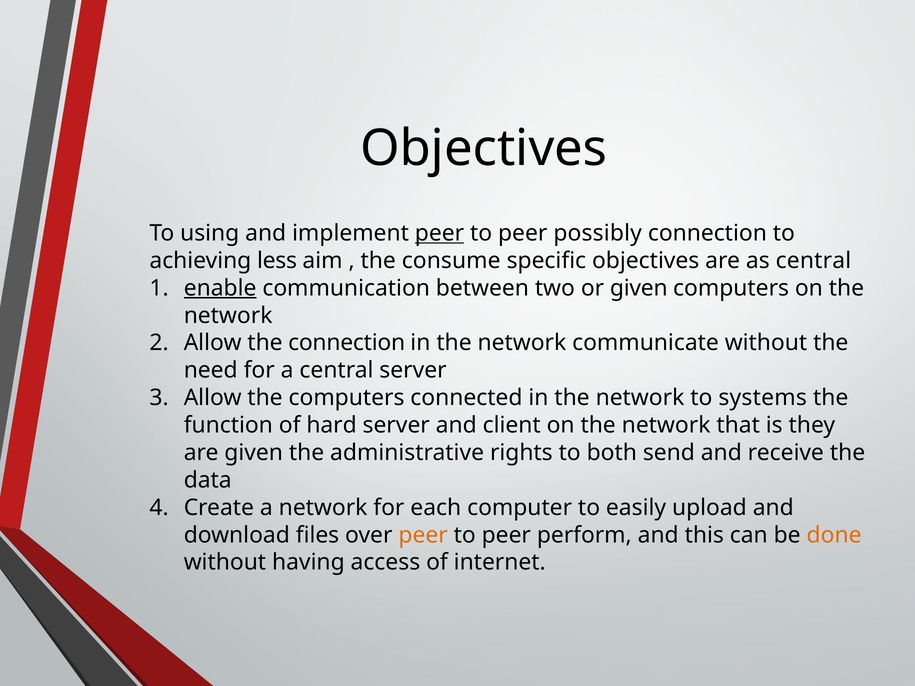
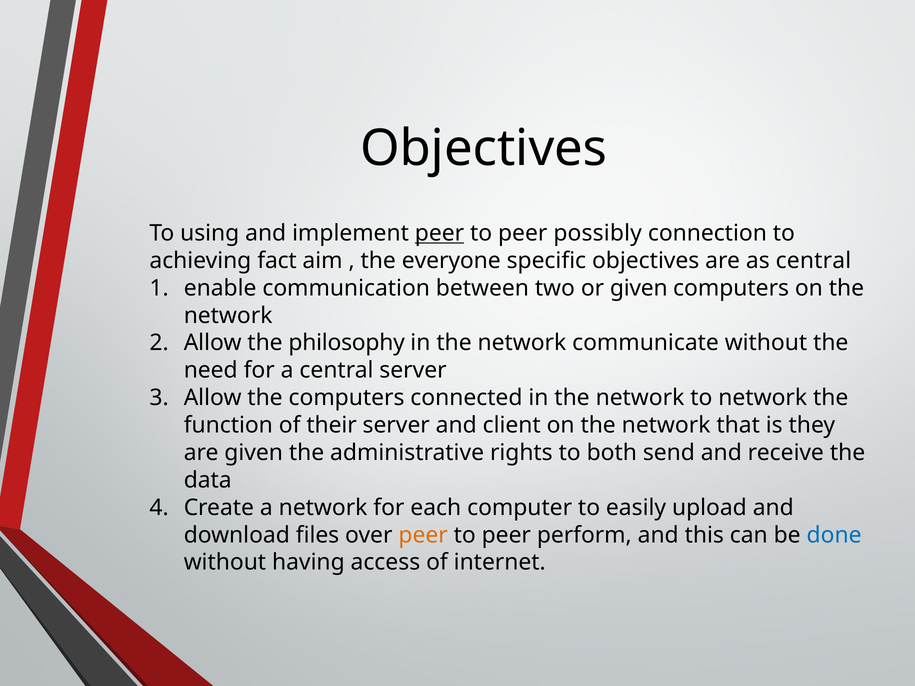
less: less -> fact
consume: consume -> everyone
enable underline: present -> none
the connection: connection -> philosophy
to systems: systems -> network
hard: hard -> their
done colour: orange -> blue
